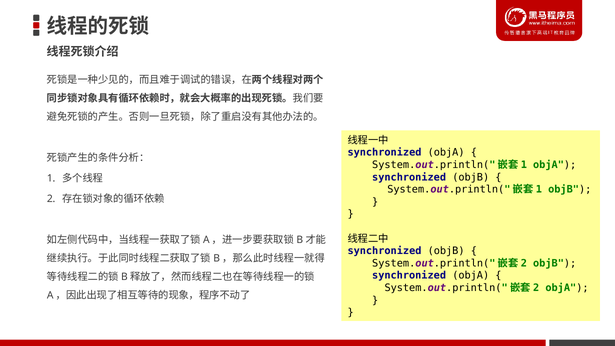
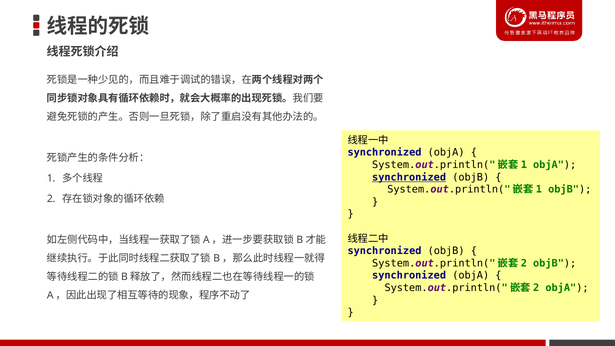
synchronized at (409, 177) underline: none -> present
